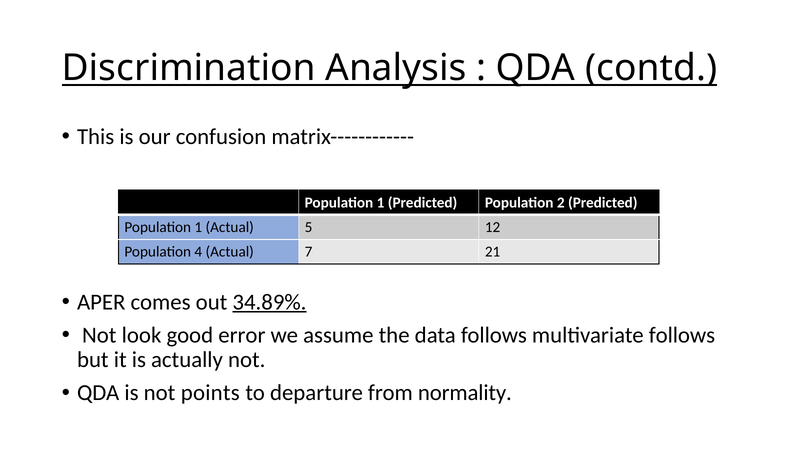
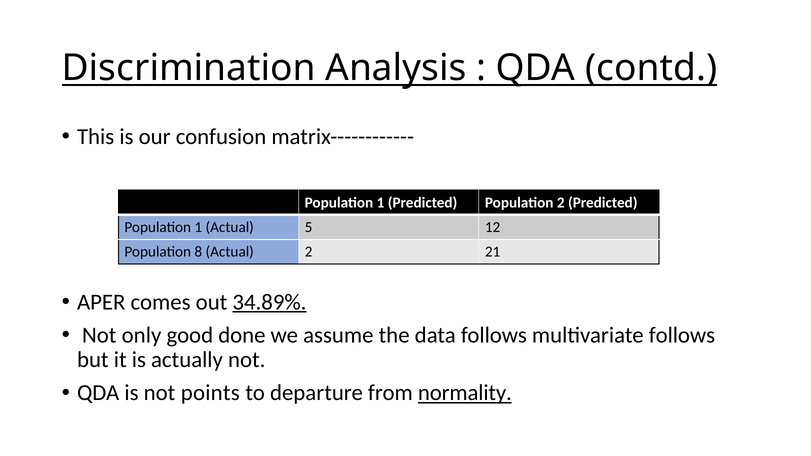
4: 4 -> 8
Actual 7: 7 -> 2
look: look -> only
error: error -> done
normality underline: none -> present
